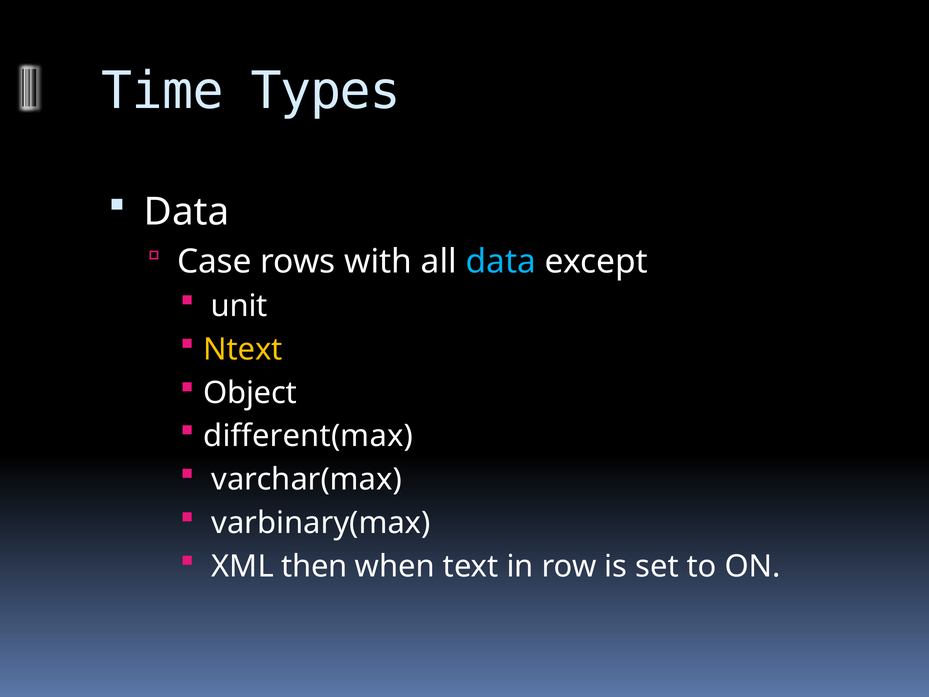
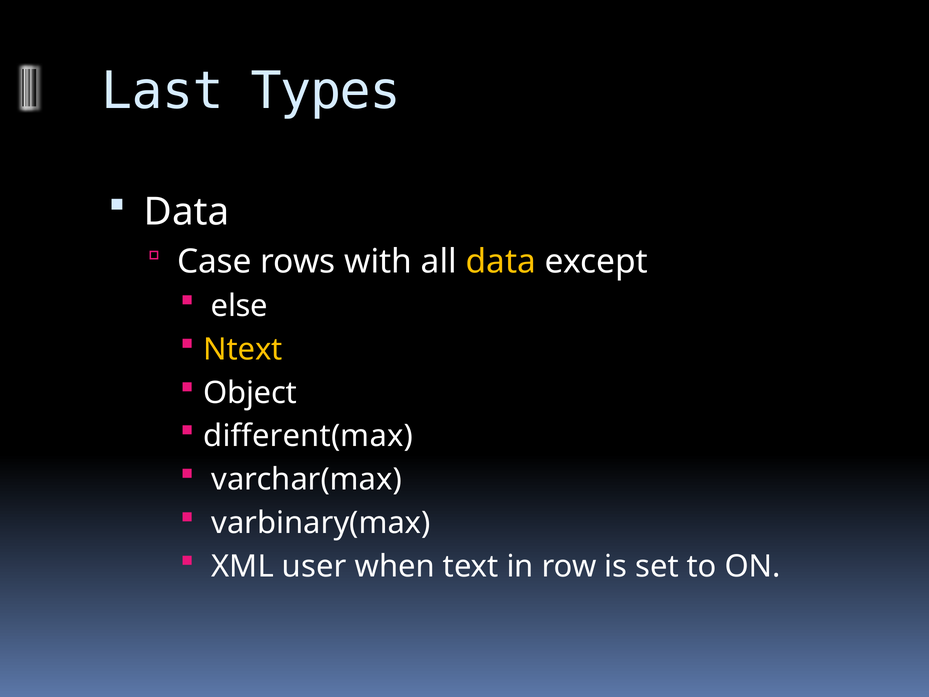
Time: Time -> Last
data at (501, 261) colour: light blue -> yellow
unit: unit -> else
then: then -> user
